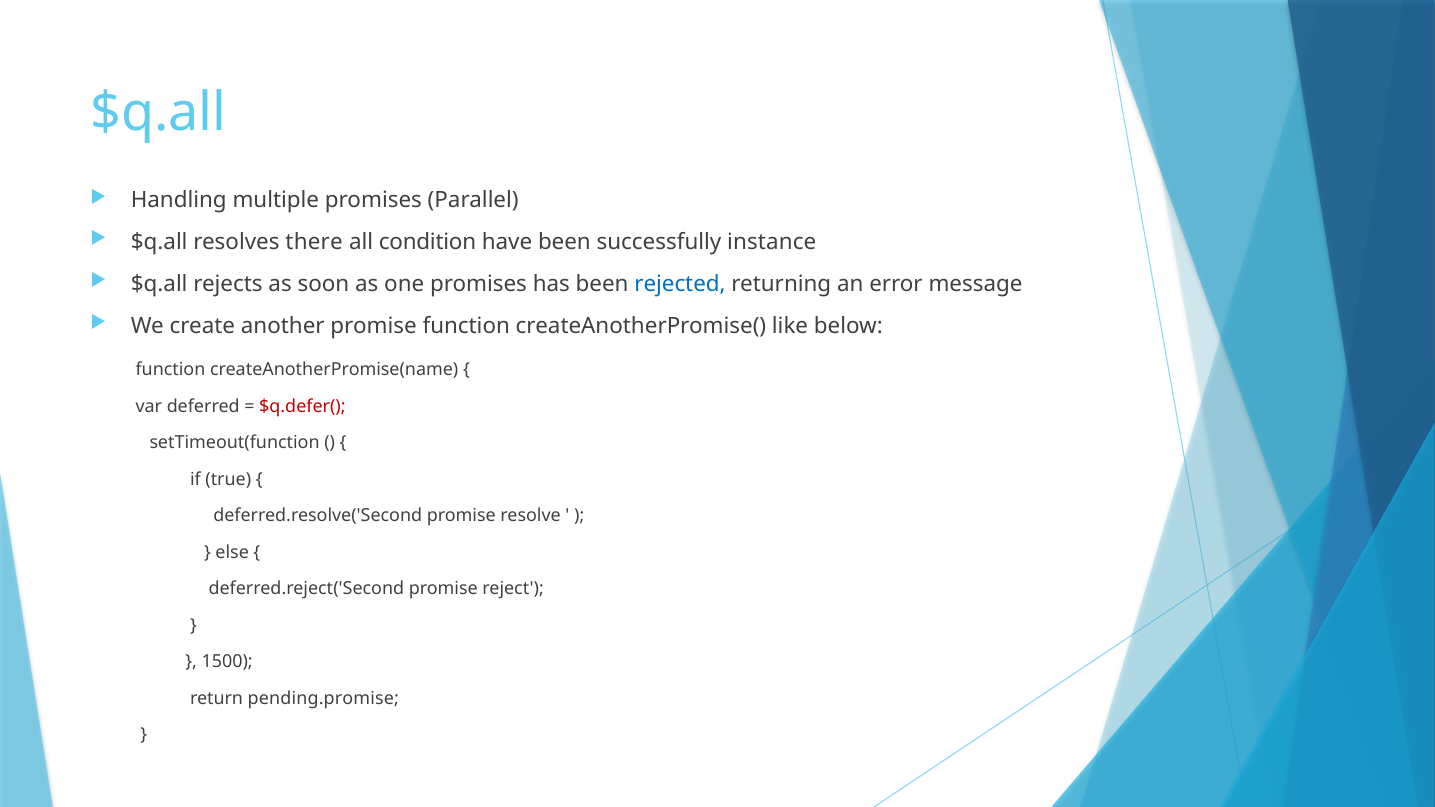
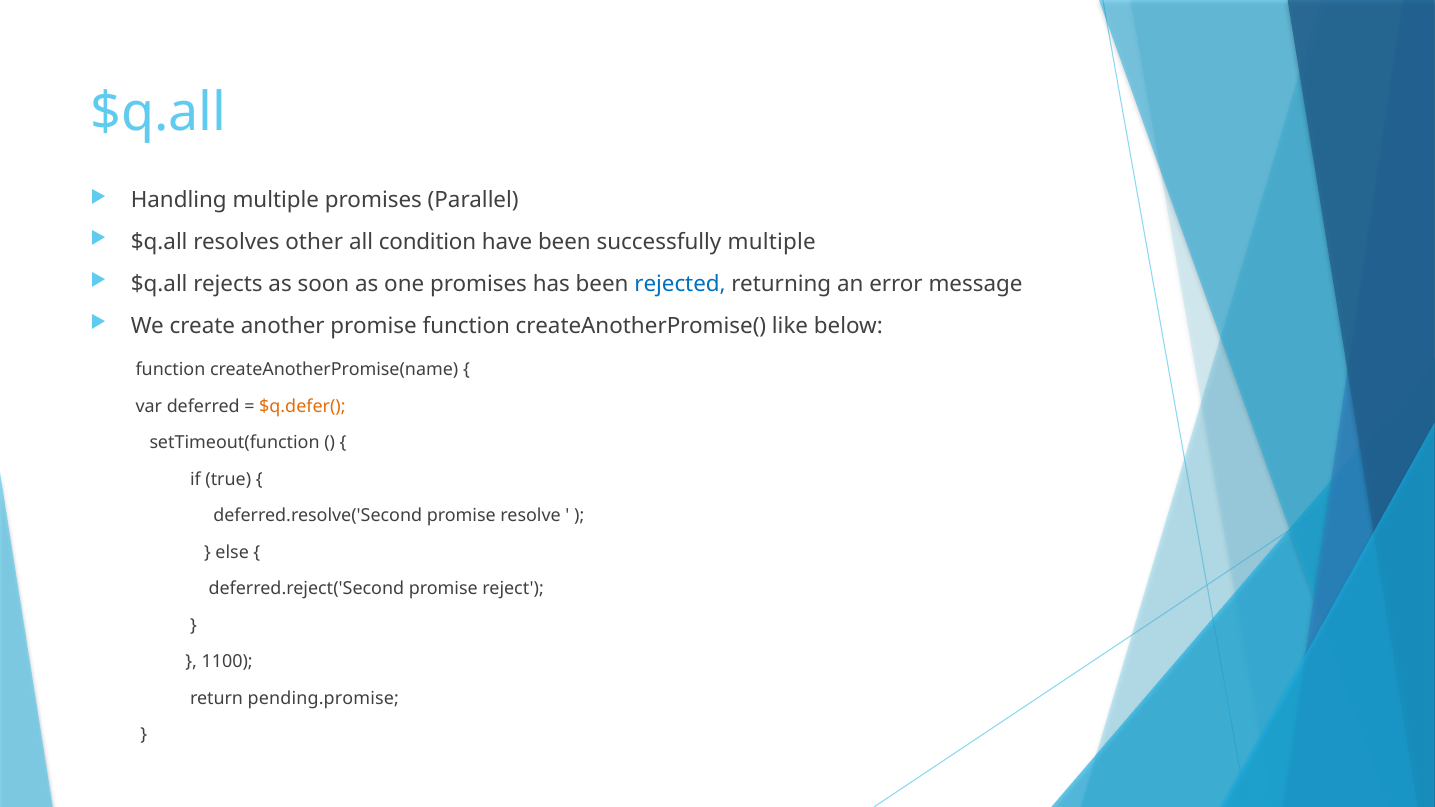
there: there -> other
successfully instance: instance -> multiple
$q.defer( colour: red -> orange
1500: 1500 -> 1100
